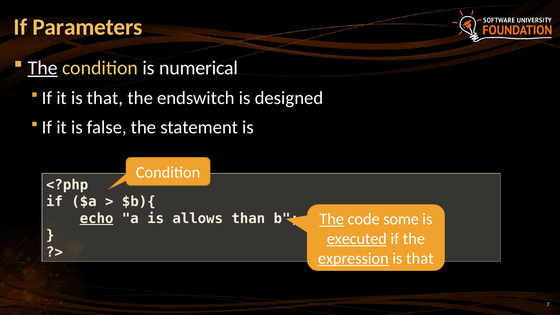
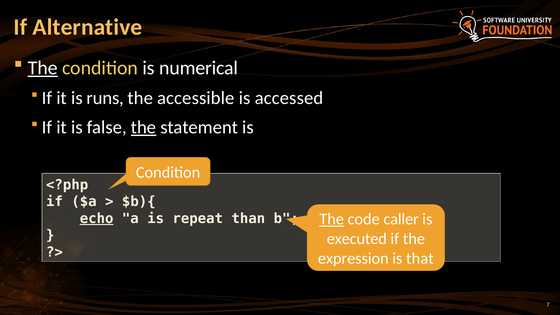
Parameters: Parameters -> Alternative
it is that: that -> runs
endswitch: endswitch -> accessible
designed: designed -> accessed
the at (144, 127) underline: none -> present
allows: allows -> repeat
some: some -> caller
executed underline: present -> none
expression underline: present -> none
